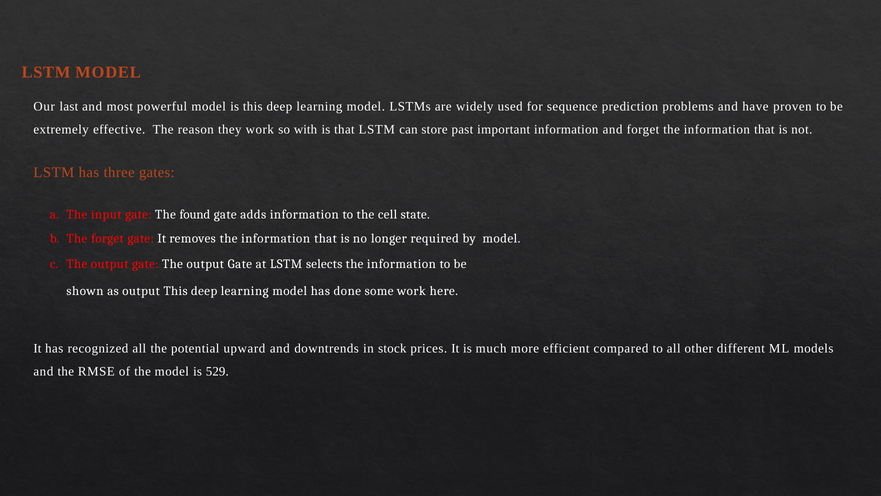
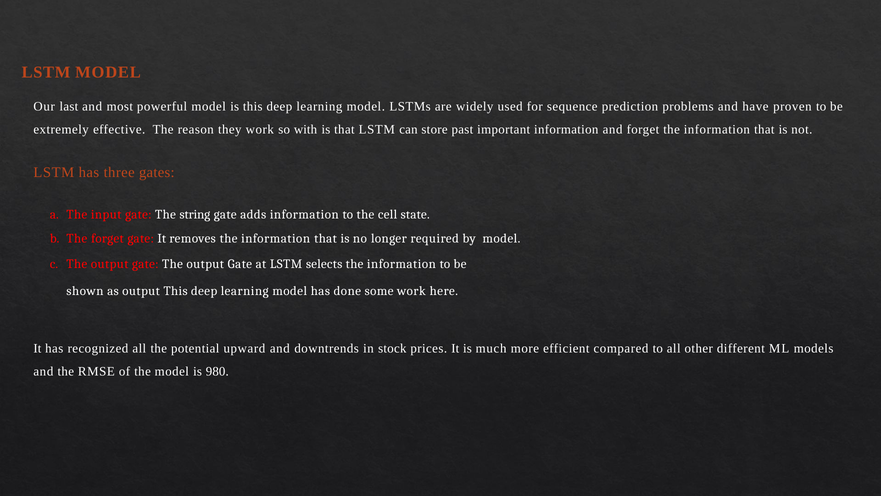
found: found -> string
529: 529 -> 980
